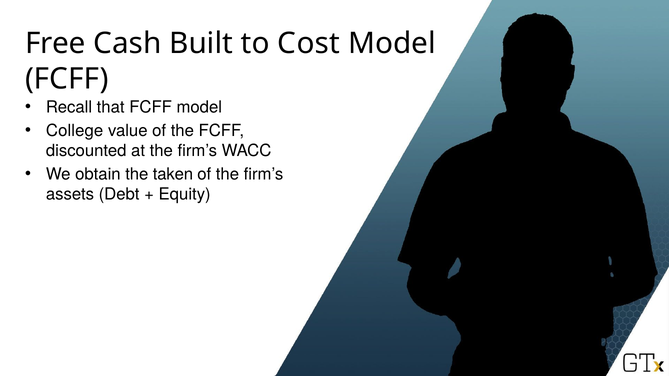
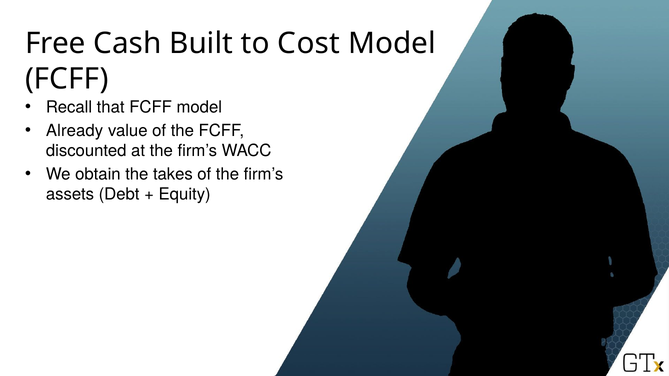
College: College -> Already
taken: taken -> takes
